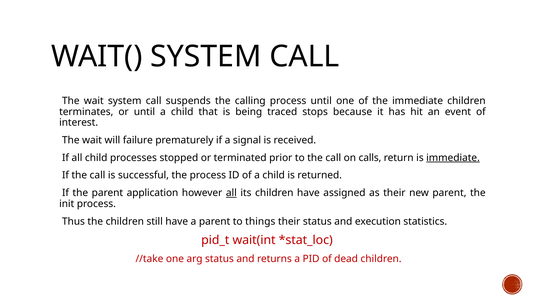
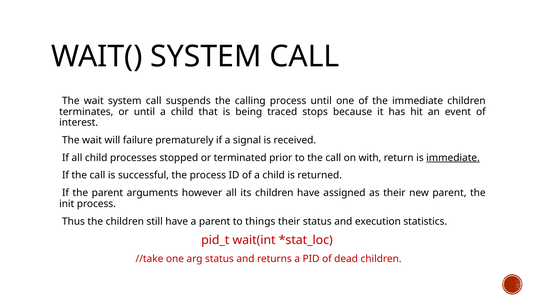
calls: calls -> with
application: application -> arguments
all at (231, 193) underline: present -> none
